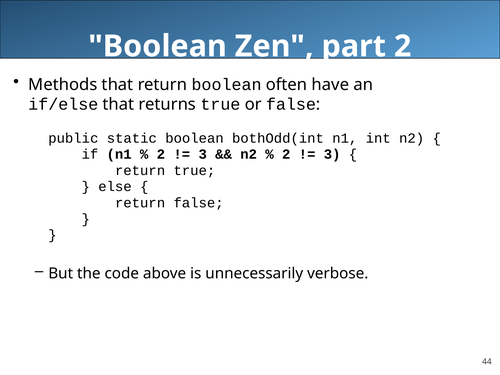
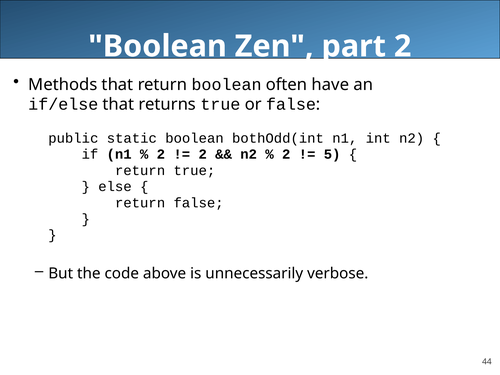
3 at (203, 154): 3 -> 2
3 at (332, 154): 3 -> 5
